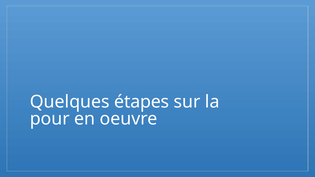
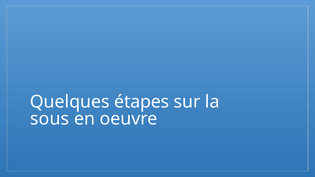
pour: pour -> sous
